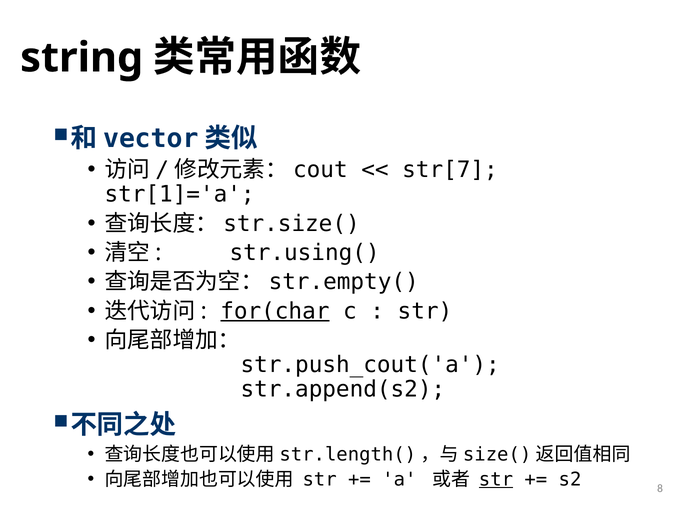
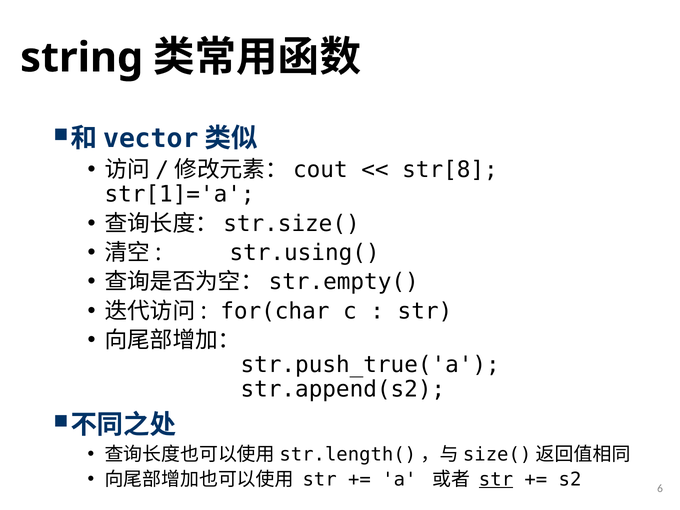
str[7: str[7 -> str[8
for(char underline: present -> none
str.push_cout('a: str.push_cout('a -> str.push_true('a
8: 8 -> 6
